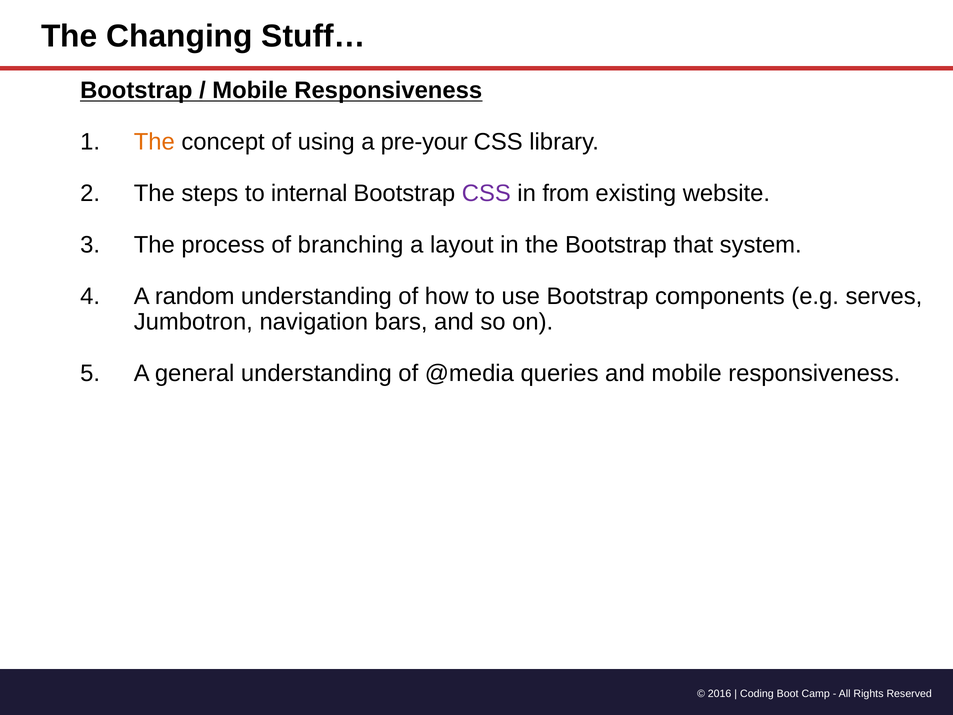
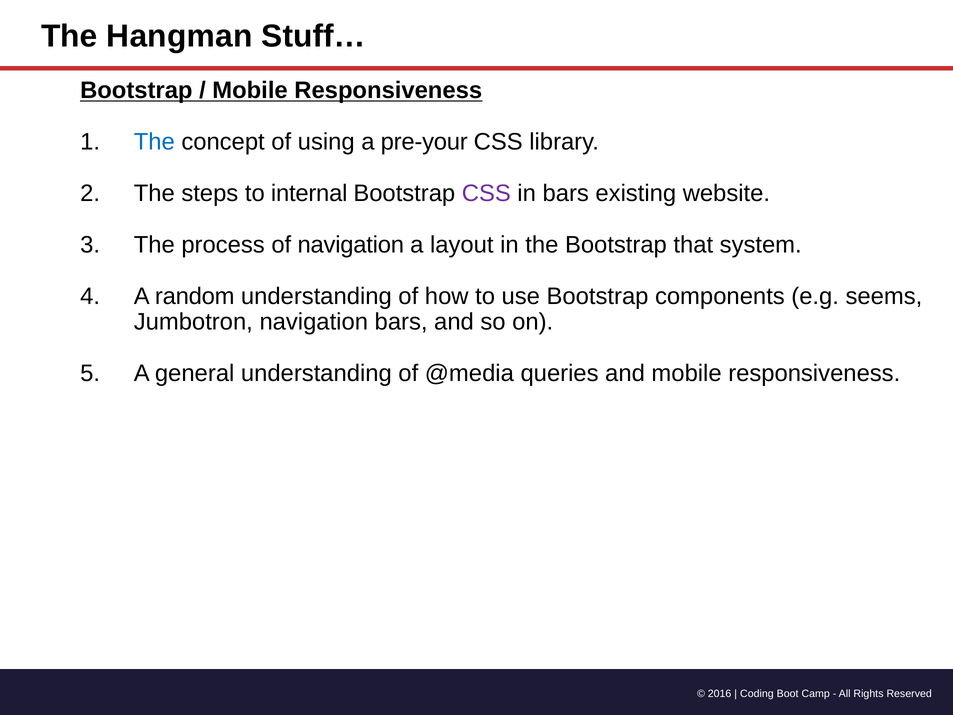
Changing: Changing -> Hangman
The at (154, 142) colour: orange -> blue
in from: from -> bars
of branching: branching -> navigation
serves: serves -> seems
